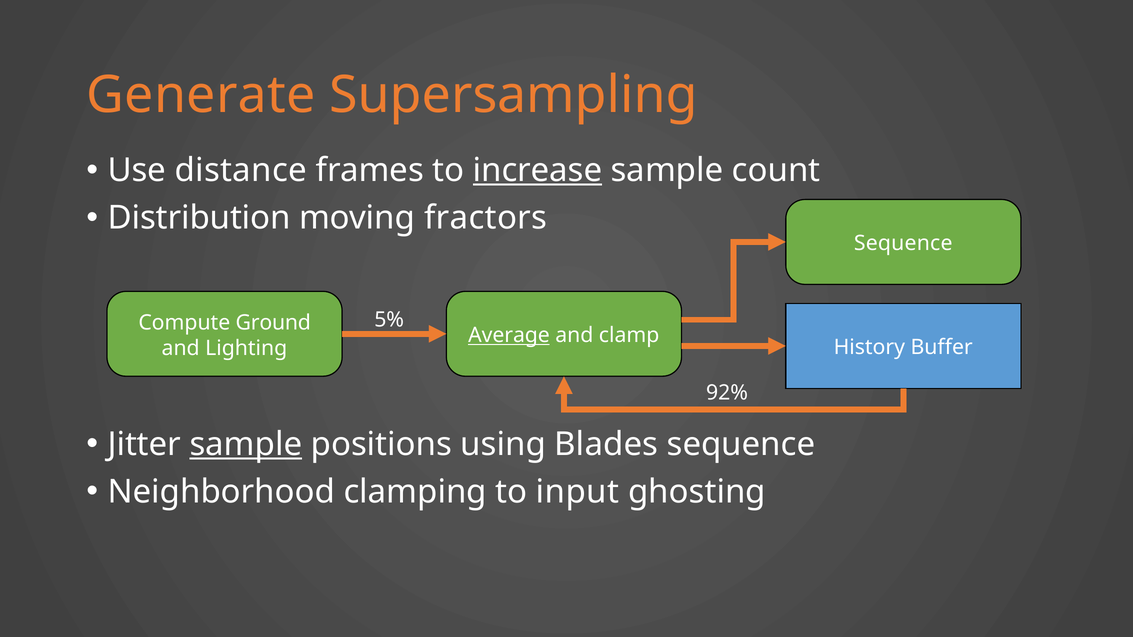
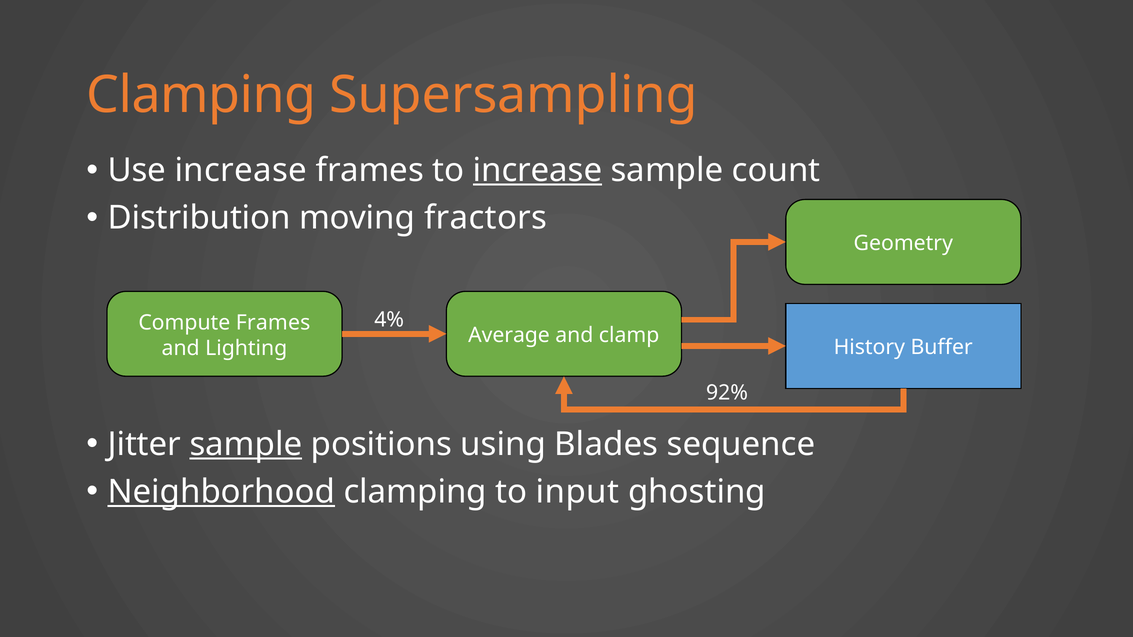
Generate at (201, 95): Generate -> Clamping
Use distance: distance -> increase
Sequence at (903, 243): Sequence -> Geometry
5%: 5% -> 4%
Compute Ground: Ground -> Frames
Average underline: present -> none
Neighborhood underline: none -> present
